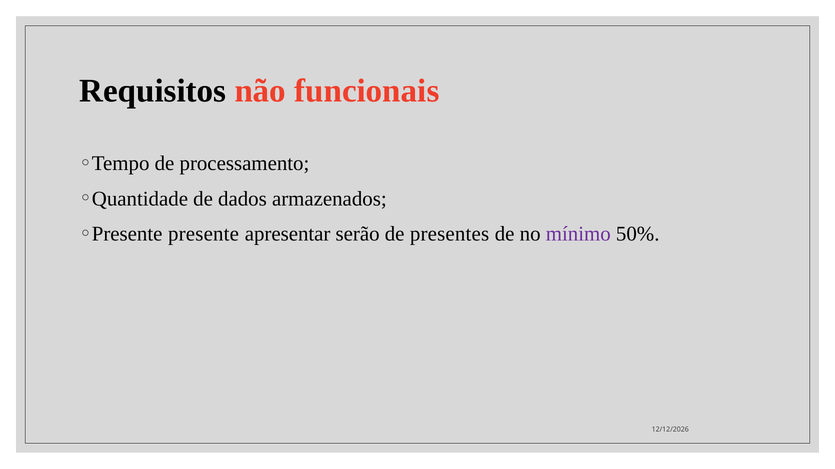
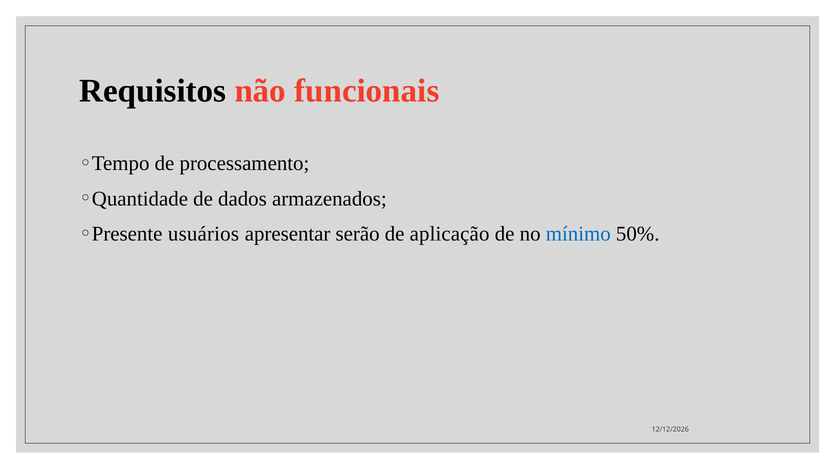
presente: presente -> usuários
presentes: presentes -> aplicação
mínimo colour: purple -> blue
